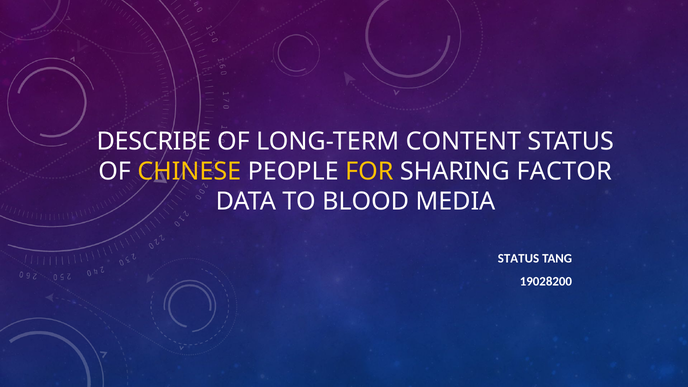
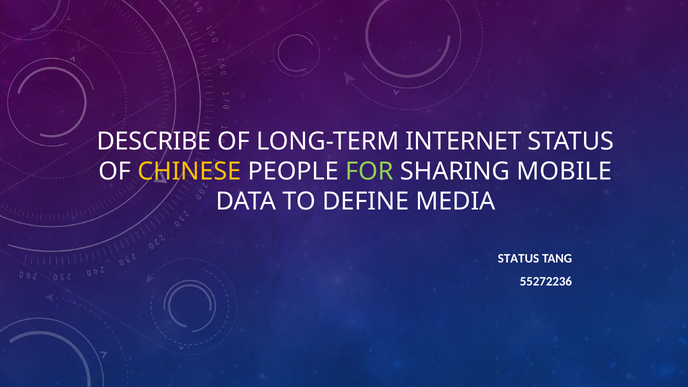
CONTENT: CONTENT -> INTERNET
FOR colour: yellow -> light green
FACTOR: FACTOR -> MOBILE
BLOOD: BLOOD -> DEFINE
19028200: 19028200 -> 55272236
